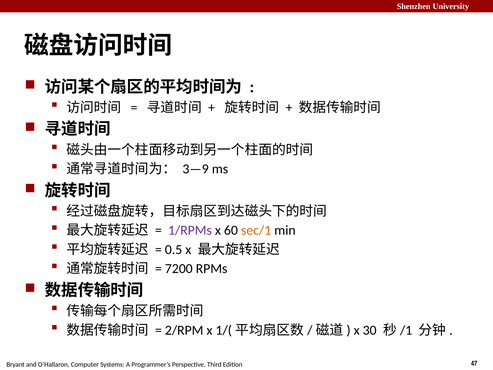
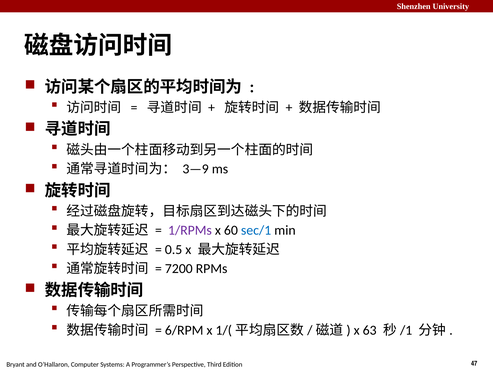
sec/1 colour: orange -> blue
2/RPM: 2/RPM -> 6/RPM
30: 30 -> 63
